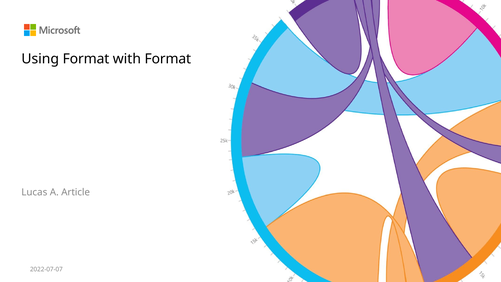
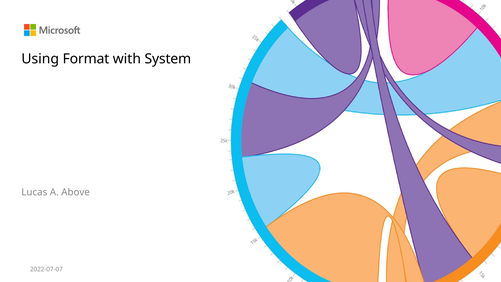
with Format: Format -> System
Article: Article -> Above
